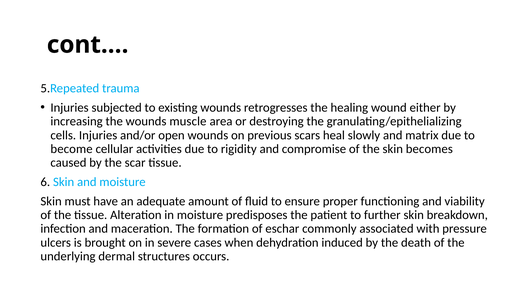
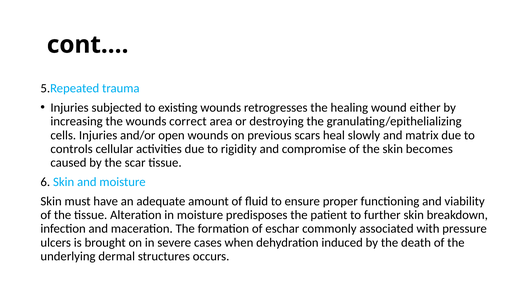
muscle: muscle -> correct
become: become -> controls
